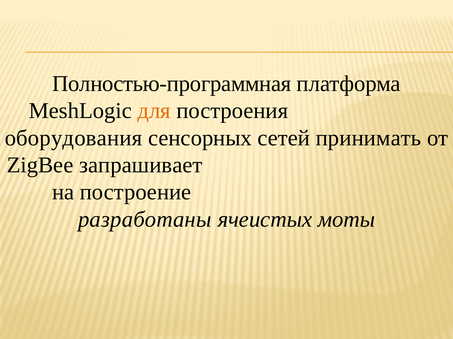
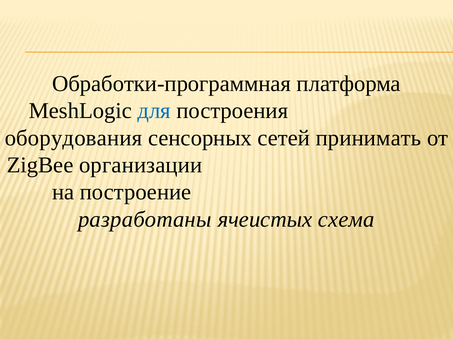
Полностью-программная: Полностью-программная -> Обработки-программная
для colour: orange -> blue
запрашивает: запрашивает -> организации
моты: моты -> схема
